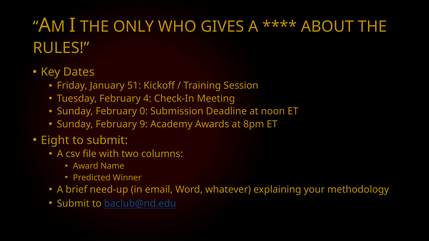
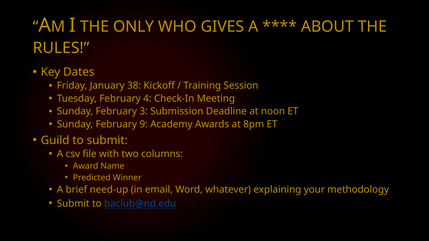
51: 51 -> 38
0: 0 -> 3
Eight: Eight -> Guild
